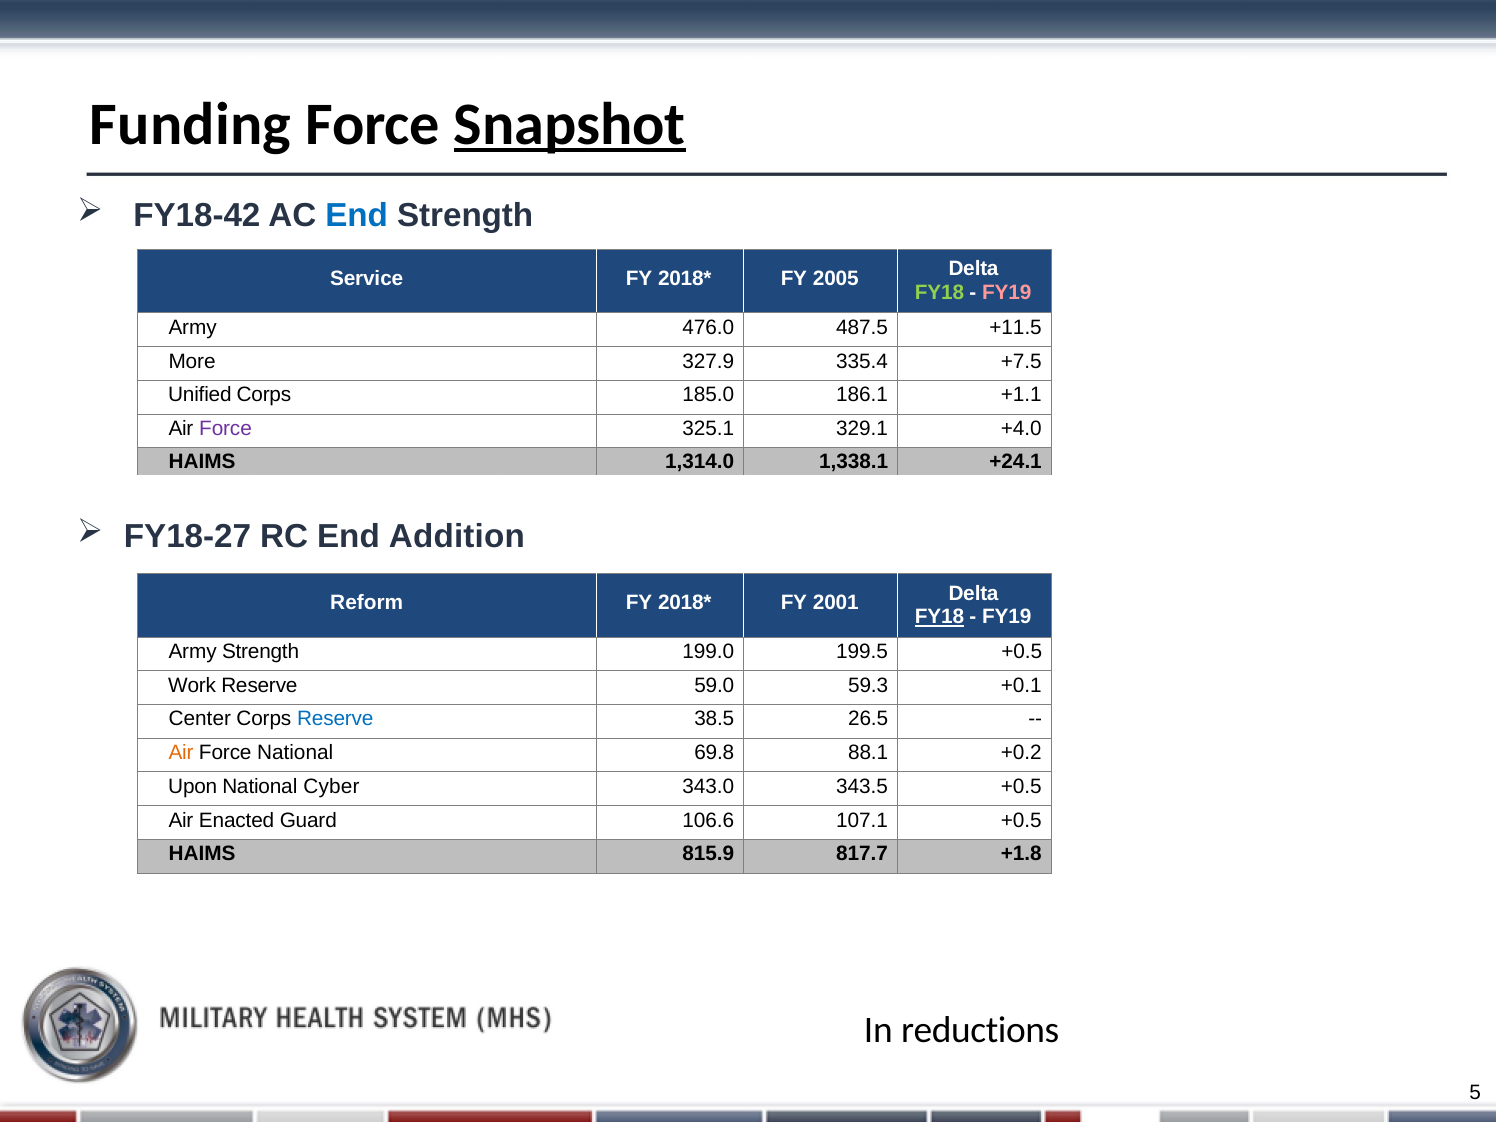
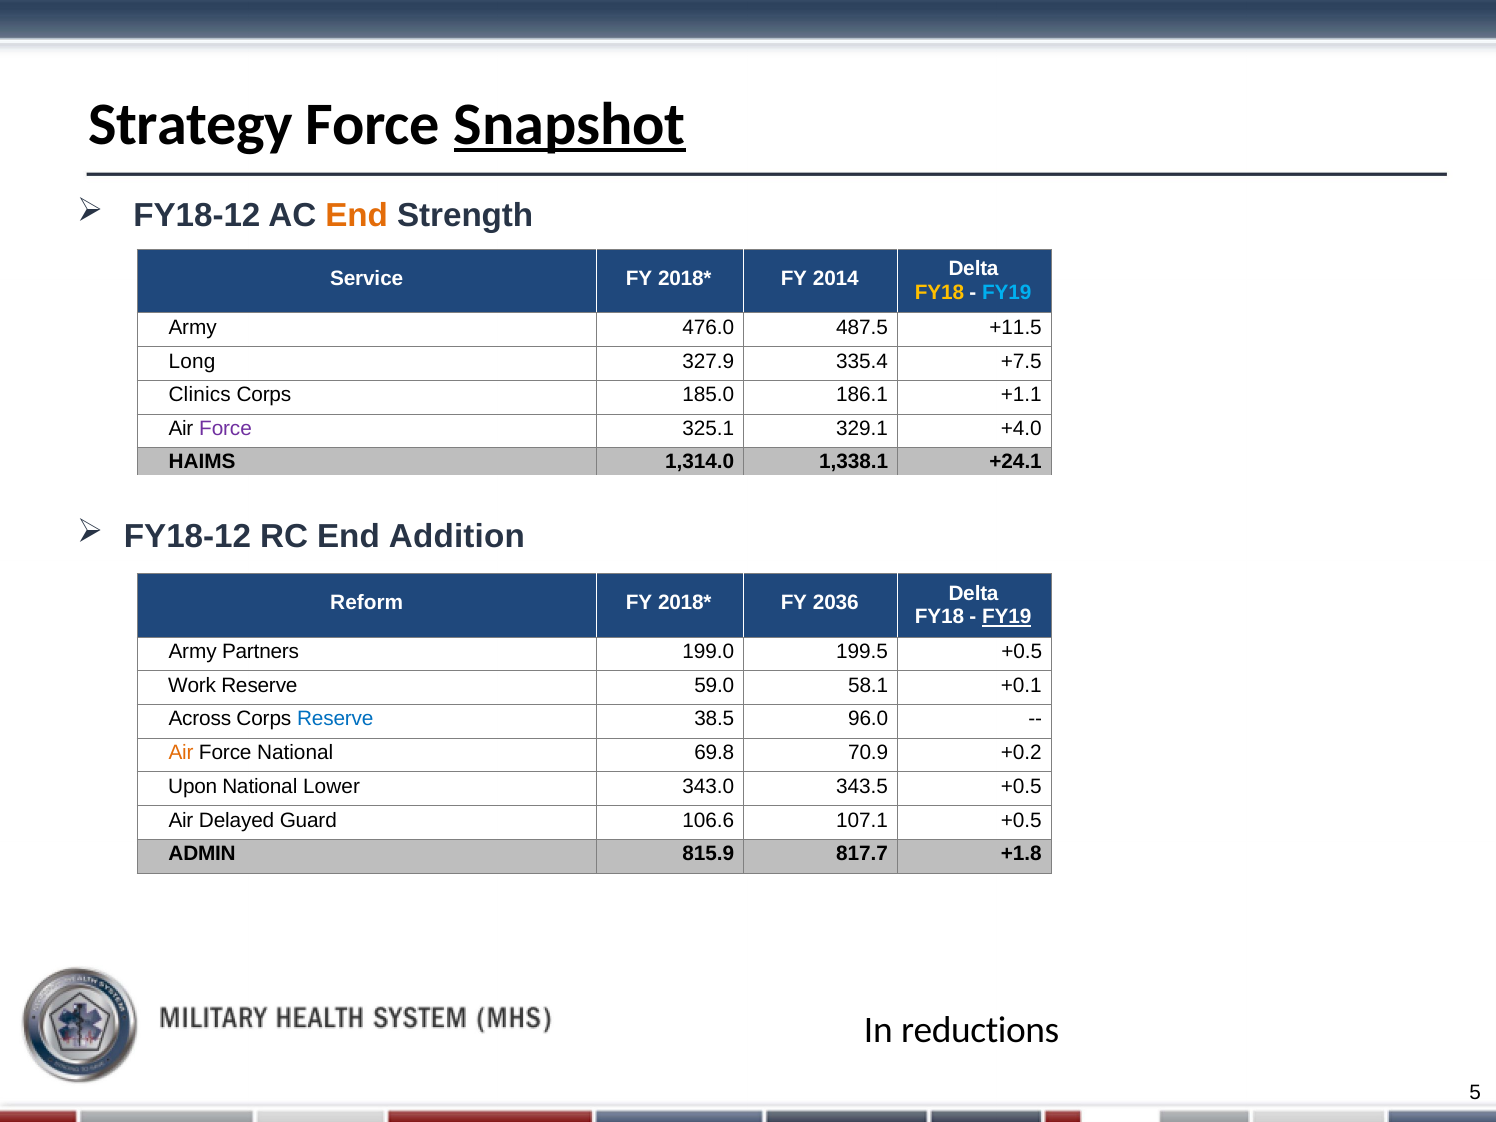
Funding: Funding -> Strategy
FY18-42 at (197, 216): FY18-42 -> FY18-12
End at (357, 216) colour: blue -> orange
2005: 2005 -> 2014
FY18 at (940, 293) colour: light green -> yellow
FY19 at (1007, 293) colour: pink -> light blue
More: More -> Long
Unified: Unified -> Clinics
FY18-27 at (188, 537): FY18-27 -> FY18-12
2001: 2001 -> 2036
FY18 at (940, 617) underline: present -> none
FY19 at (1007, 617) underline: none -> present
Army Strength: Strength -> Partners
59.3: 59.3 -> 58.1
Center: Center -> Across
26.5: 26.5 -> 96.0
88.1: 88.1 -> 70.9
Cyber: Cyber -> Lower
Enacted: Enacted -> Delayed
HAIMS at (202, 854): HAIMS -> ADMIN
